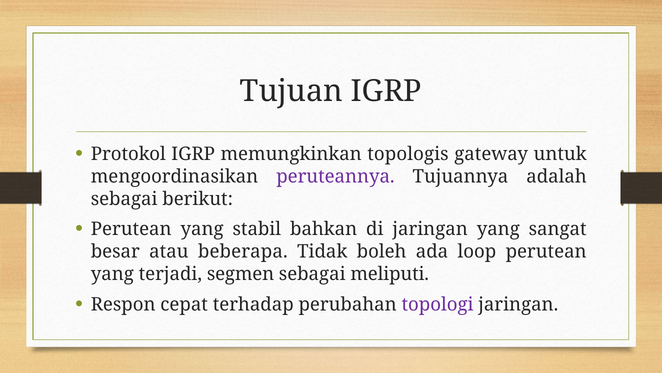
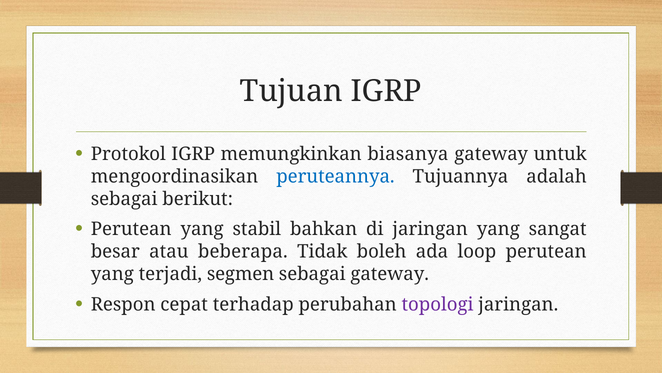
topologis: topologis -> biasanya
peruteannya colour: purple -> blue
sebagai meliputi: meliputi -> gateway
